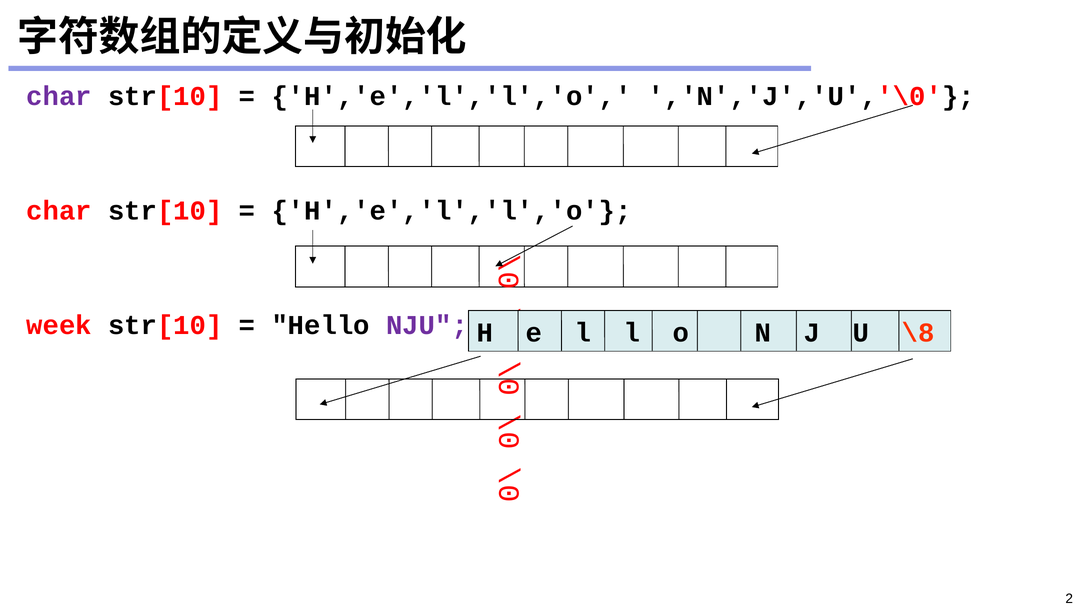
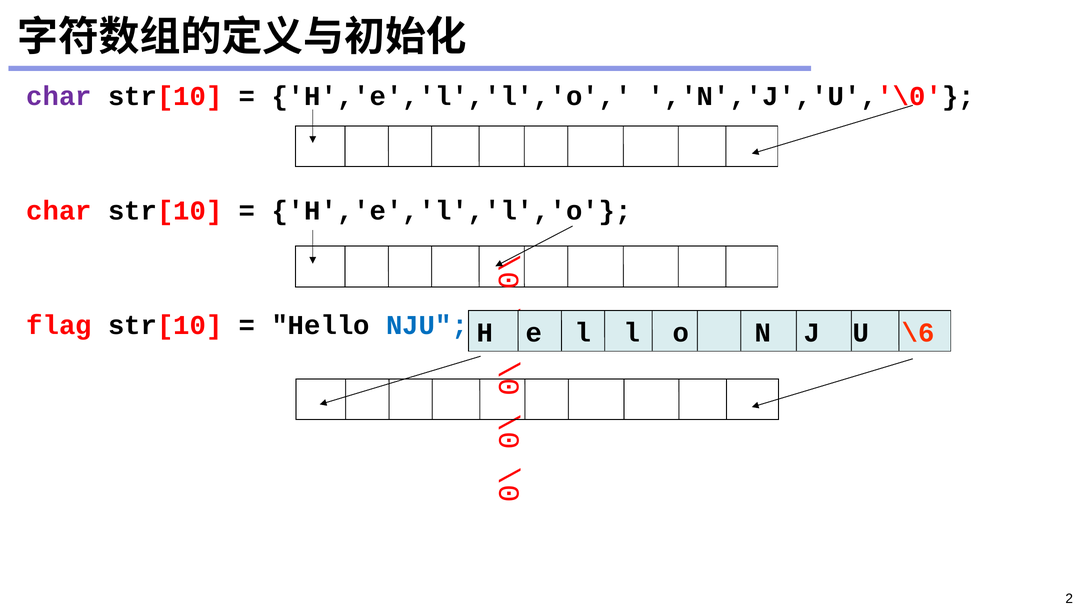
week: week -> flag
NJU colour: purple -> blue
\8: \8 -> \6
